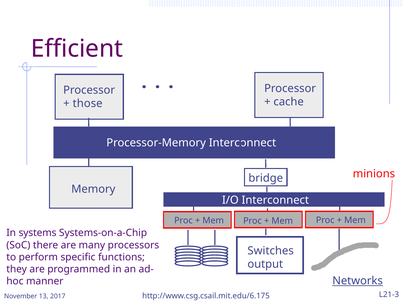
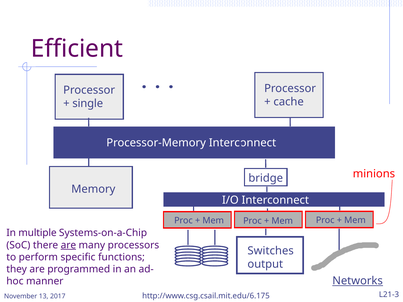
those: those -> single
systems: systems -> multiple
are at (68, 245) underline: none -> present
